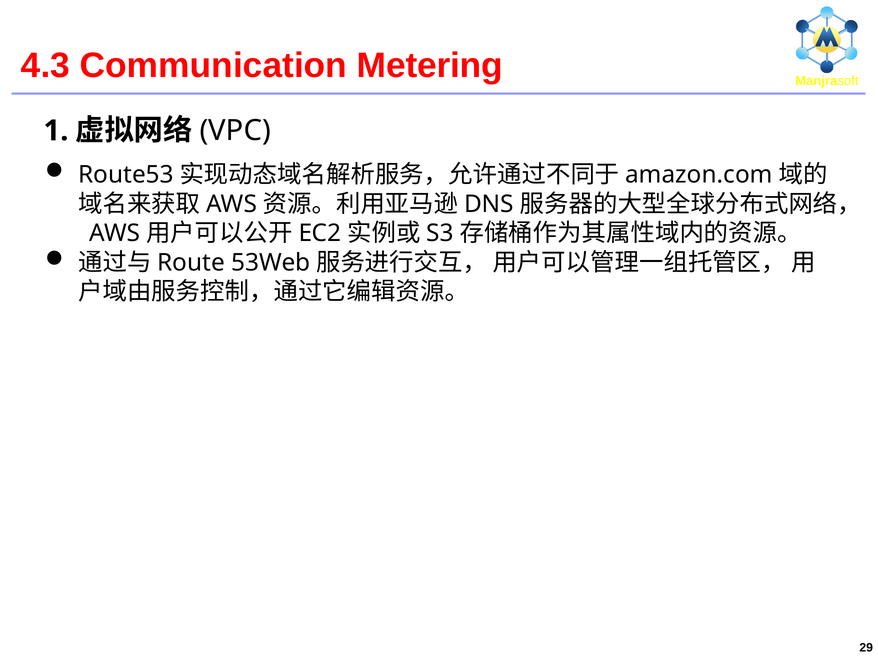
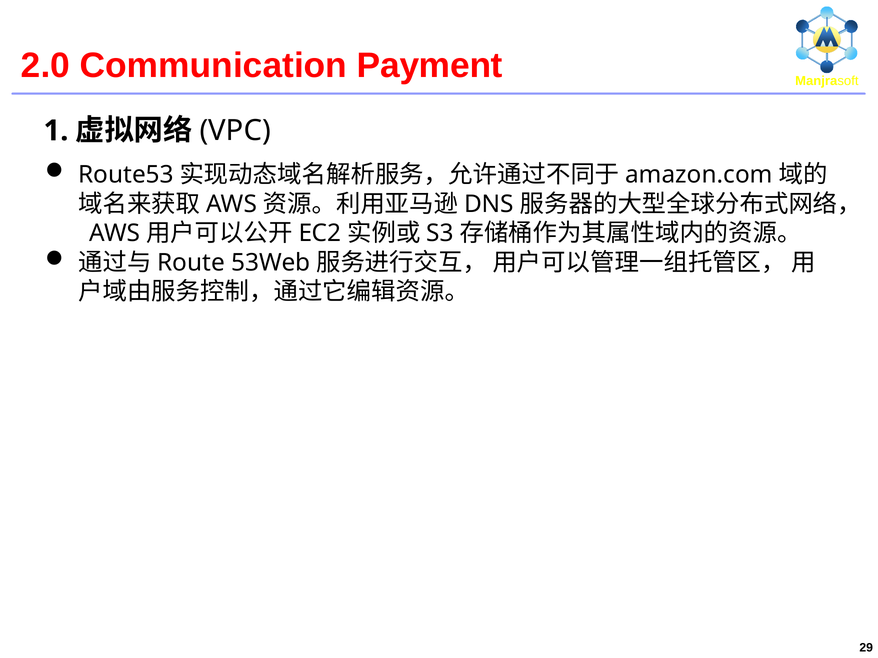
4.3: 4.3 -> 2.0
Metering: Metering -> Payment
